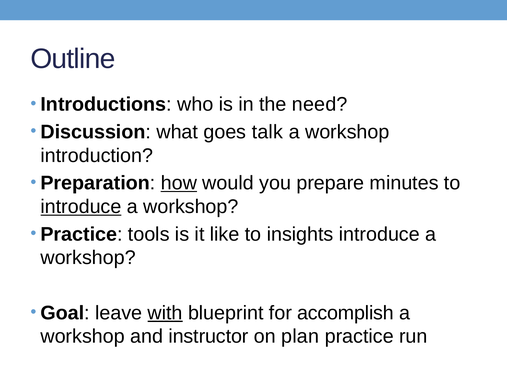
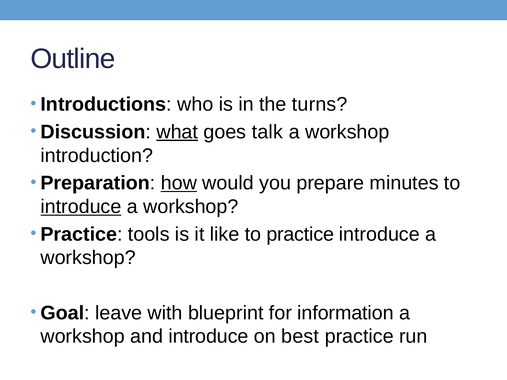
need: need -> turns
what underline: none -> present
to insights: insights -> practice
with underline: present -> none
accomplish: accomplish -> information
and instructor: instructor -> introduce
plan: plan -> best
